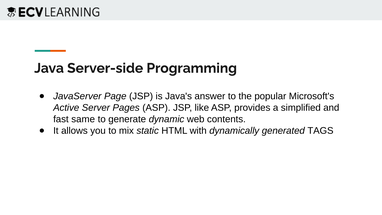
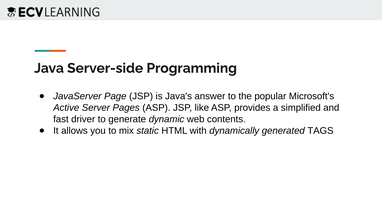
same: same -> driver
